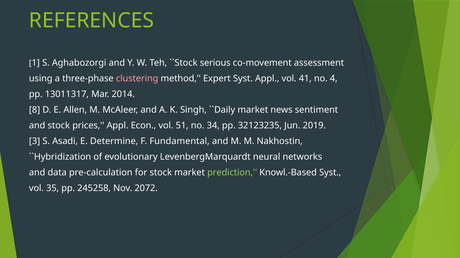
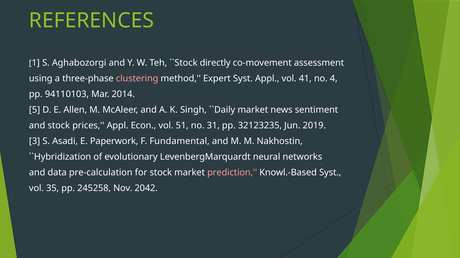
serious: serious -> directly
13011317: 13011317 -> 94110103
8: 8 -> 5
34: 34 -> 31
Determine: Determine -> Paperwork
prediction colour: light green -> pink
2072: 2072 -> 2042
